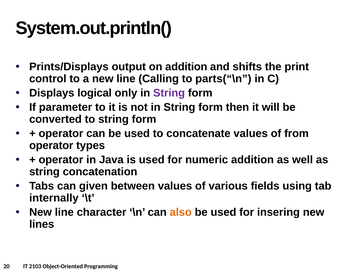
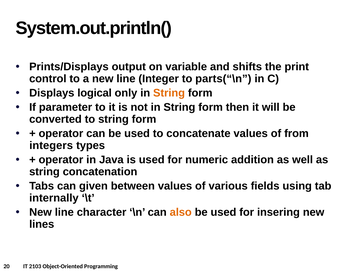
on addition: addition -> variable
Calling: Calling -> Integer
String at (169, 93) colour: purple -> orange
operator at (51, 145): operator -> integers
